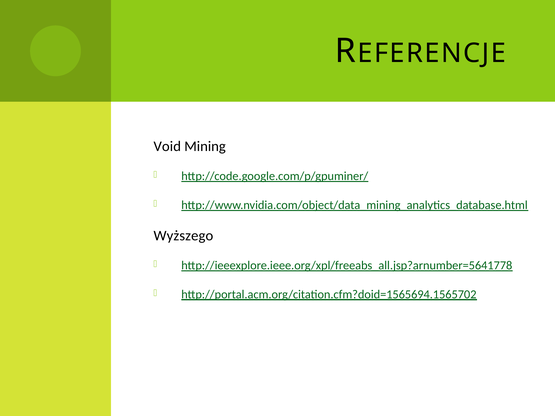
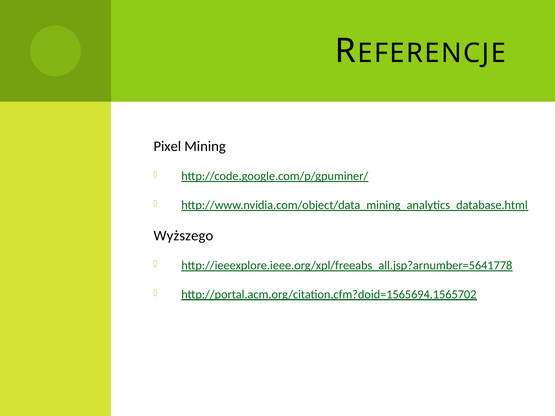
Void: Void -> Pixel
